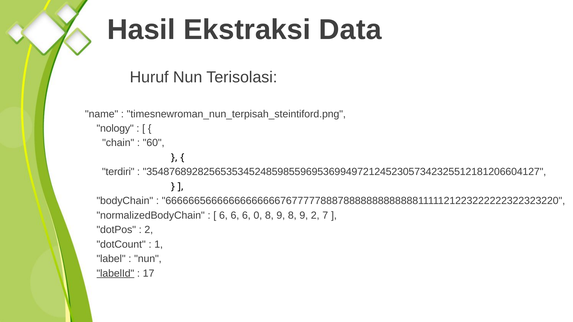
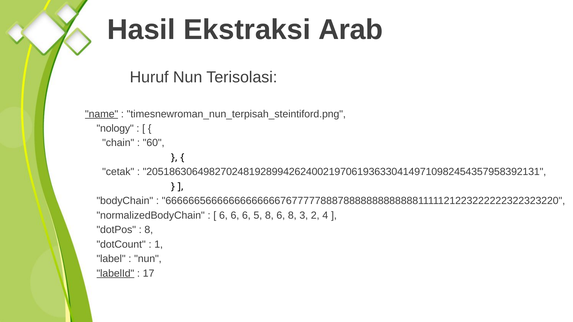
Data: Data -> Arab
name underline: none -> present
terdiri: terdiri -> cetak
354876892825653534524859855969536994972124523057342325512181206604127: 354876892825653534524859855969536994972124523057342325512181206604127 -> 205186306498270248192899426240021970619363304149710982454357958392131
0: 0 -> 5
9 at (281, 216): 9 -> 6
9 at (304, 216): 9 -> 3
7: 7 -> 4
2 at (149, 230): 2 -> 8
